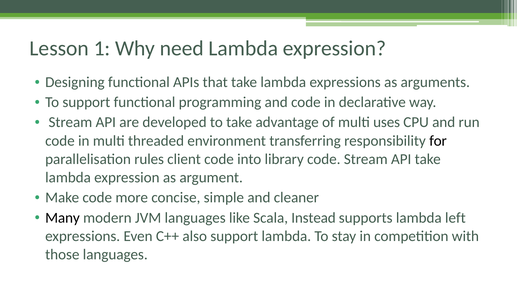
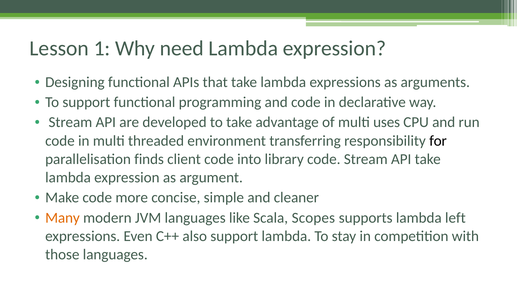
rules: rules -> finds
Many colour: black -> orange
Instead: Instead -> Scopes
